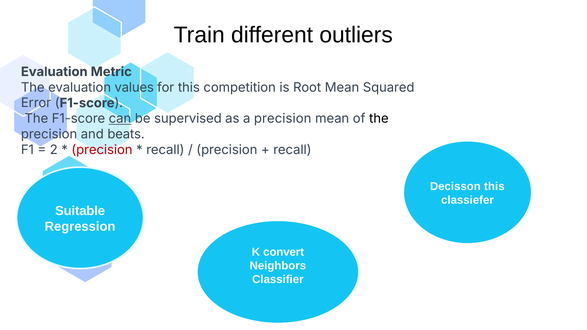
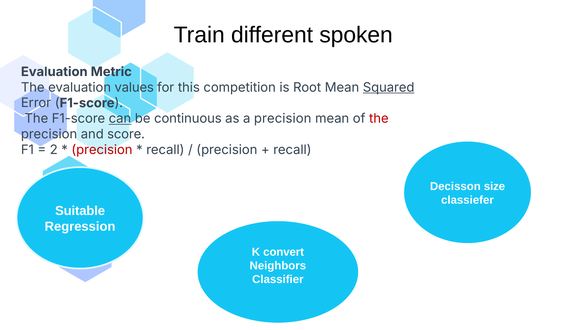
outliers: outliers -> spoken
Squared underline: none -> present
supervised: supervised -> continuous
the at (379, 119) colour: black -> red
beats: beats -> score
Decisson this: this -> size
